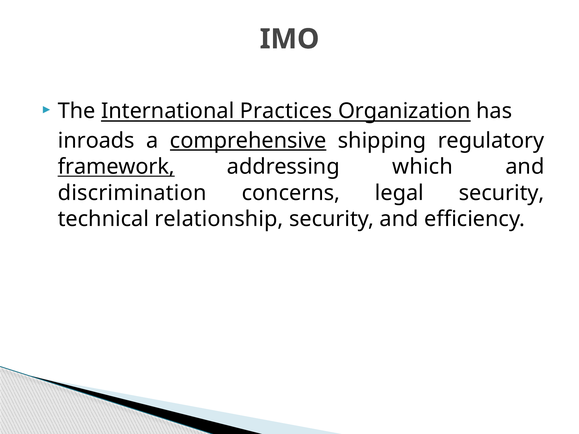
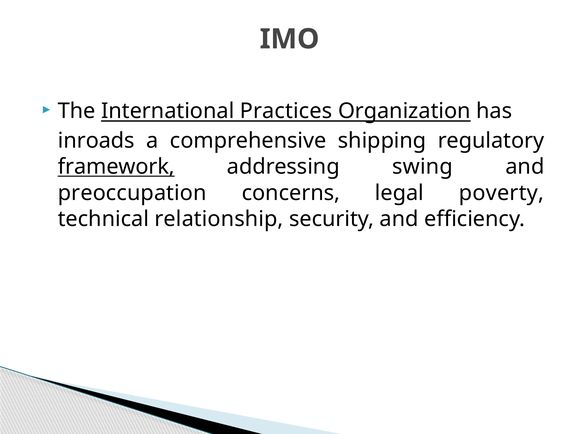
comprehensive underline: present -> none
which: which -> swing
discrimination: discrimination -> preoccupation
legal security: security -> poverty
